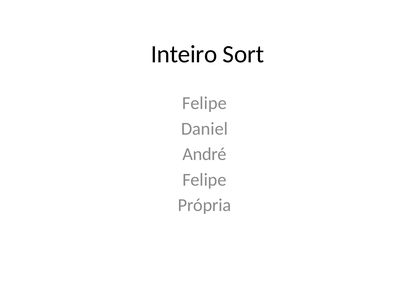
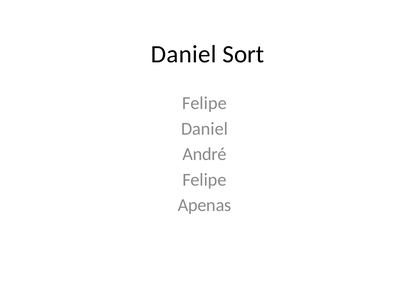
Inteiro at (184, 54): Inteiro -> Daniel
Própria: Própria -> Apenas
